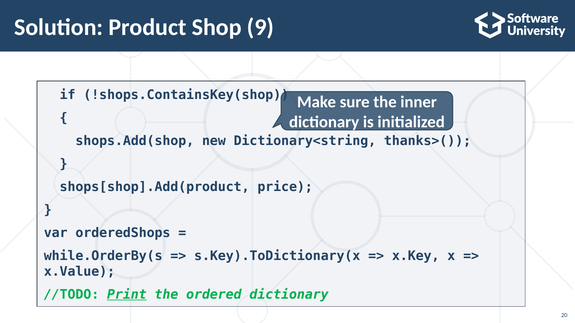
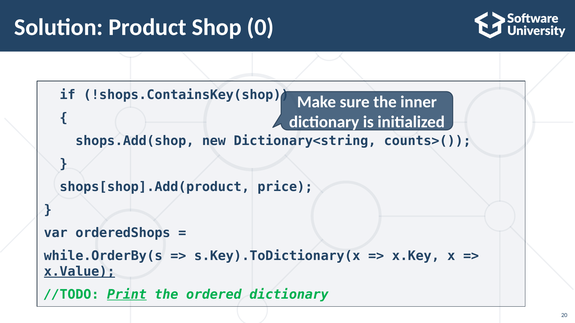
9: 9 -> 0
thanks>(: thanks>( -> counts>(
x.Value underline: none -> present
